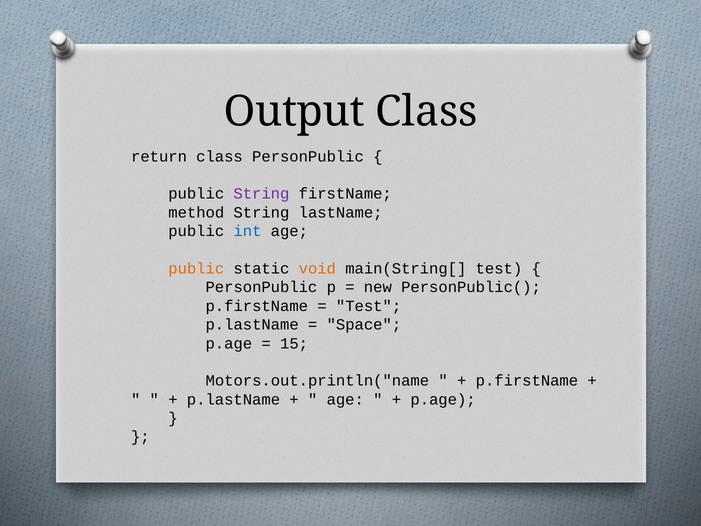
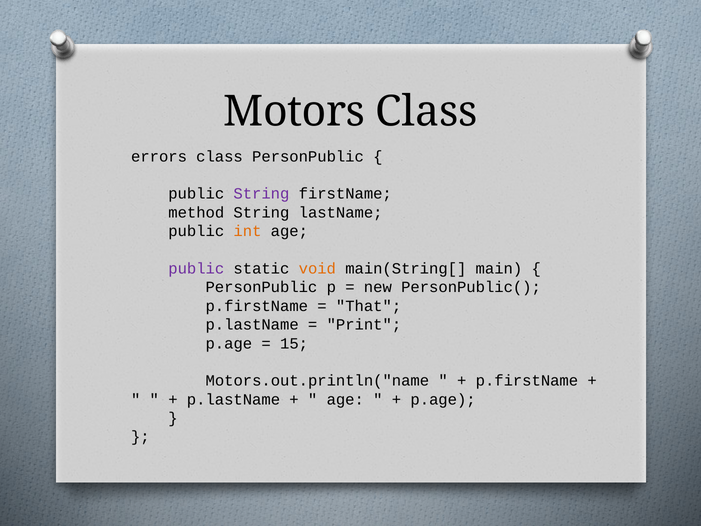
Output: Output -> Motors
return: return -> errors
int colour: blue -> orange
public at (196, 268) colour: orange -> purple
main(String[ test: test -> main
Test at (369, 306): Test -> That
Space: Space -> Print
